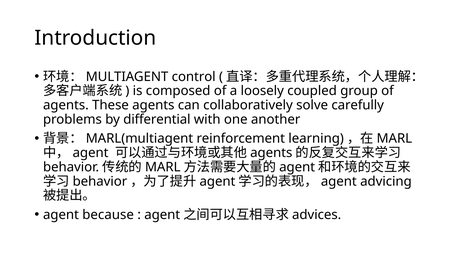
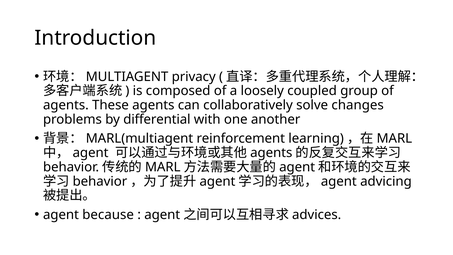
control: control -> privacy
carefully: carefully -> changes
